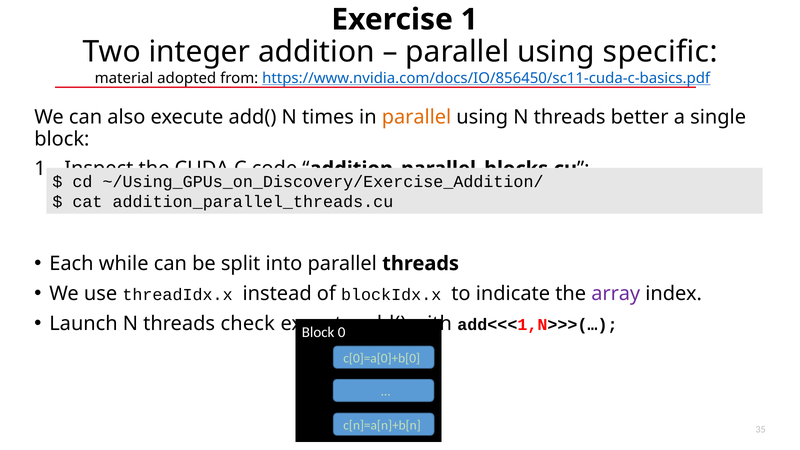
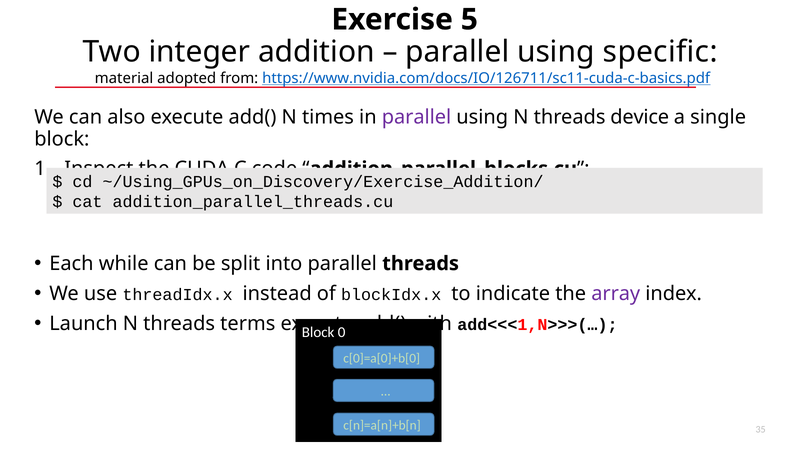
Exercise 1: 1 -> 5
https://www.nvidia.com/docs/IO/856450/sc11-cuda-c-basics.pdf: https://www.nvidia.com/docs/IO/856450/sc11-cuda-c-basics.pdf -> https://www.nvidia.com/docs/IO/126711/sc11-cuda-c-basics.pdf
parallel at (416, 117) colour: orange -> purple
better: better -> device
check: check -> terms
